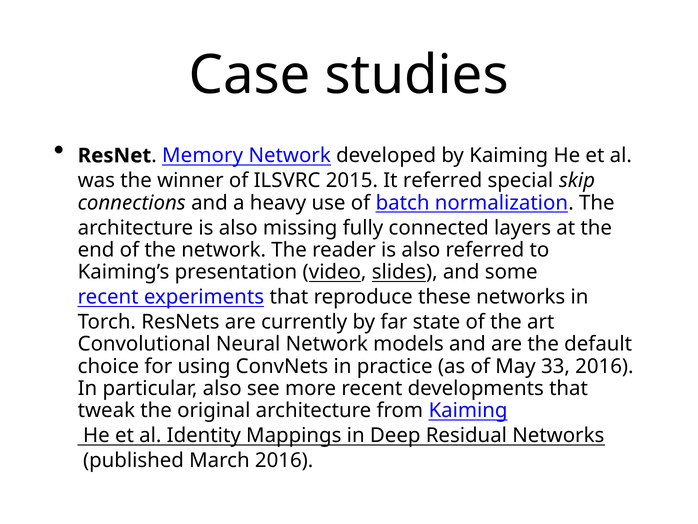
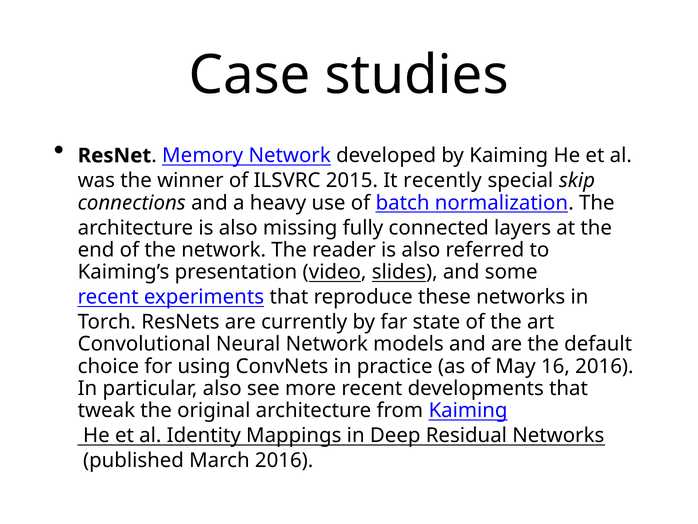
It referred: referred -> recently
33: 33 -> 16
